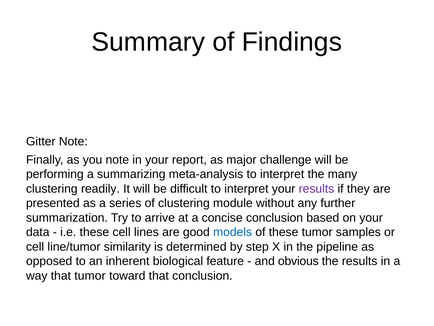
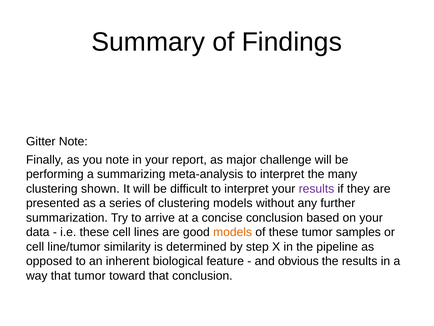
readily: readily -> shown
clustering module: module -> models
models at (233, 232) colour: blue -> orange
